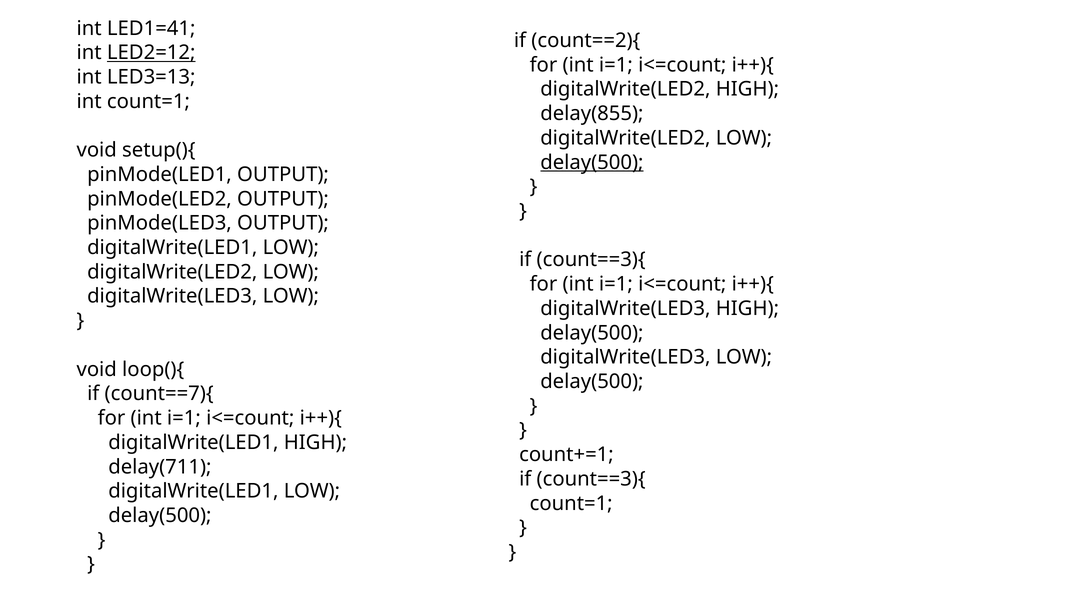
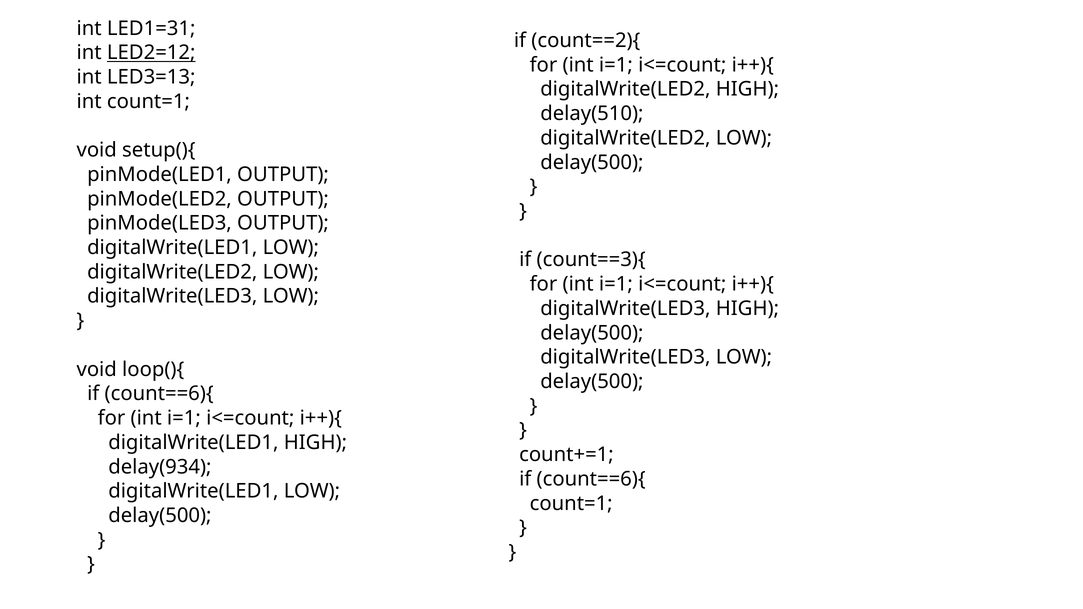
LED1=41: LED1=41 -> LED1=31
delay(855: delay(855 -> delay(510
delay(500 at (592, 162) underline: present -> none
count==7){ at (159, 394): count==7){ -> count==6){
delay(711: delay(711 -> delay(934
count==3){ at (591, 479): count==3){ -> count==6){
